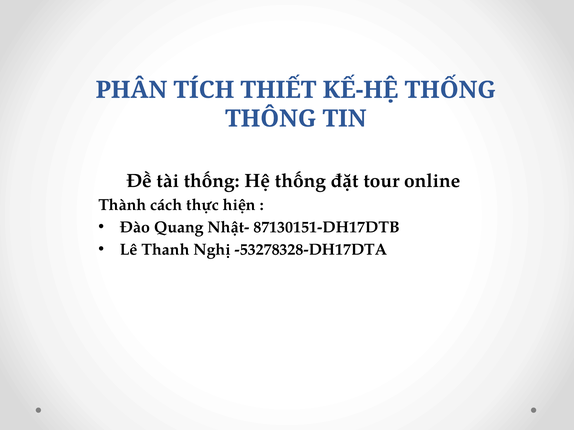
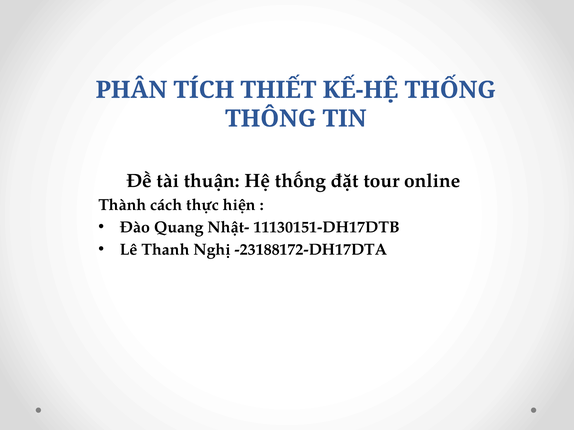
tài thống: thống -> thuận
87130151-DH17DTB: 87130151-DH17DTB -> 11130151-DH17DTB
-53278328-DH17DTA: -53278328-DH17DTA -> -23188172-DH17DTA
